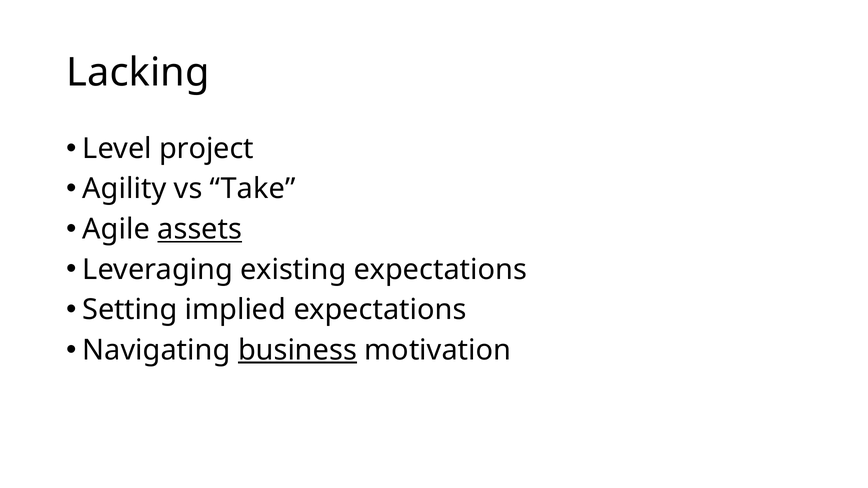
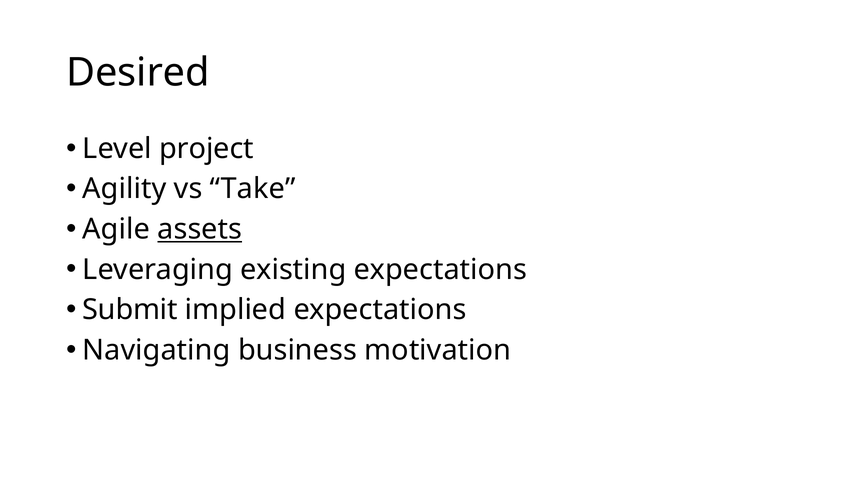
Lacking: Lacking -> Desired
Setting: Setting -> Submit
business underline: present -> none
